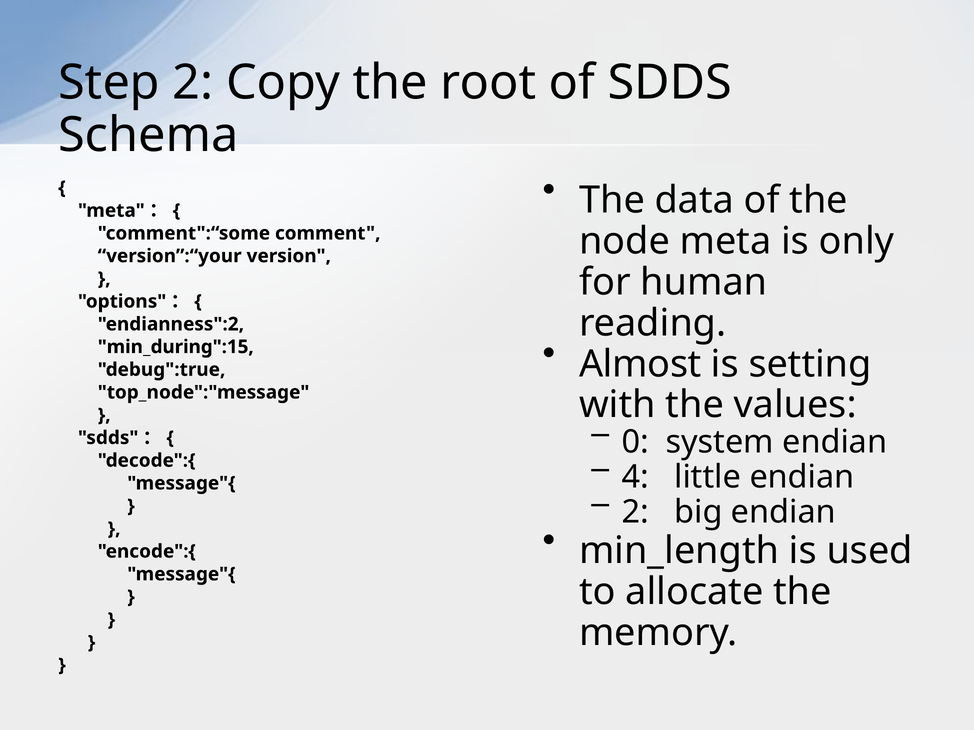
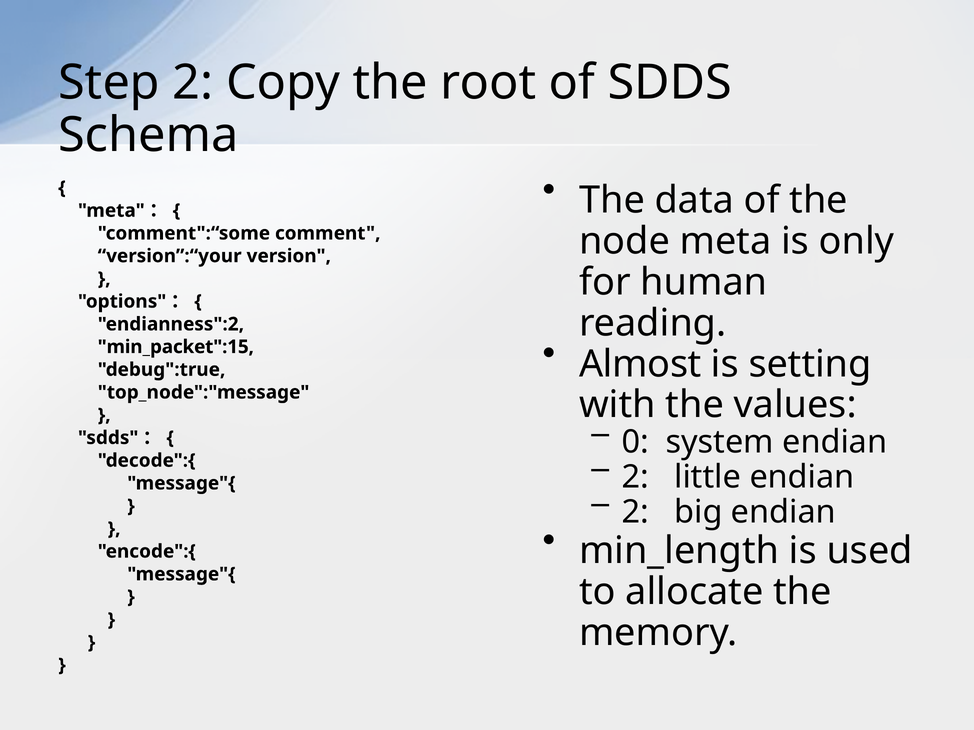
min_during":15: min_during":15 -> min_packet":15
4 at (635, 478): 4 -> 2
